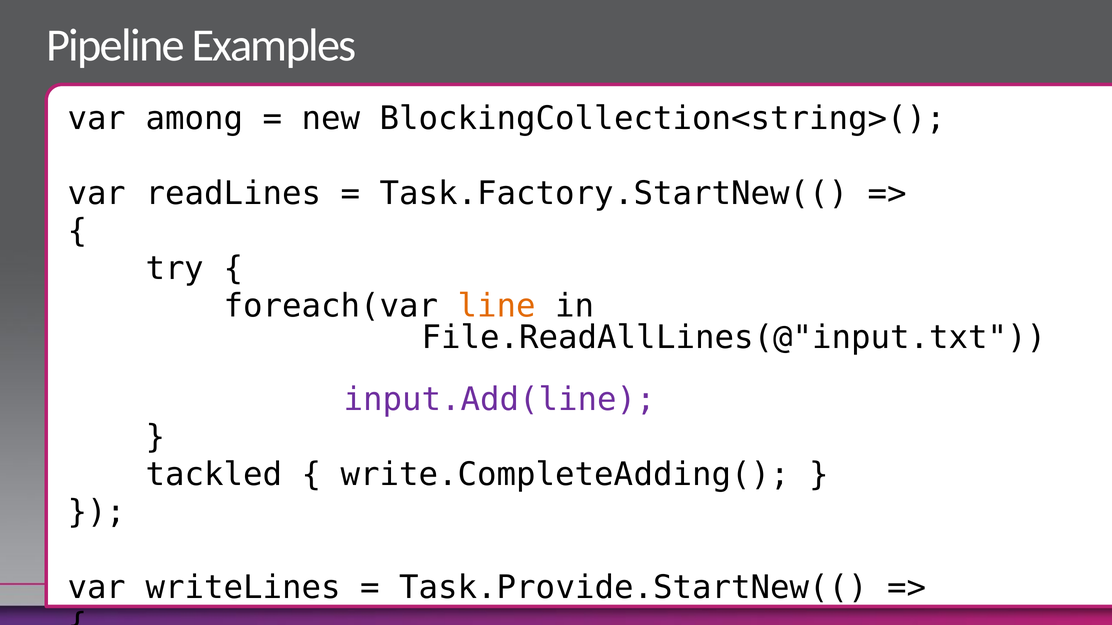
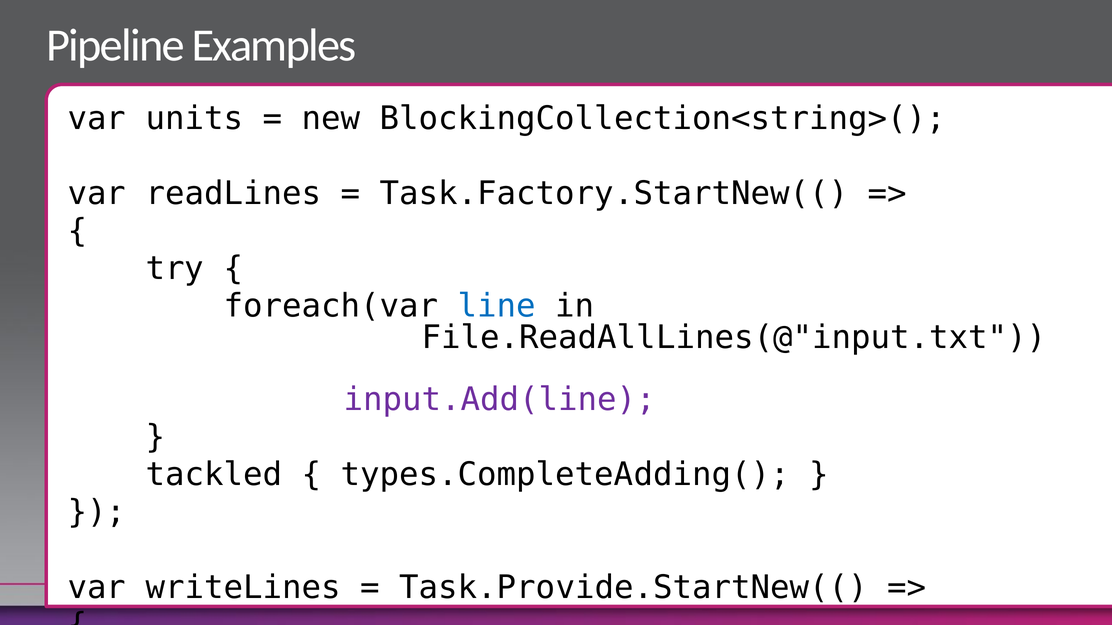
among: among -> units
line colour: orange -> blue
write.CompleteAdding(: write.CompleteAdding( -> types.CompleteAdding(
